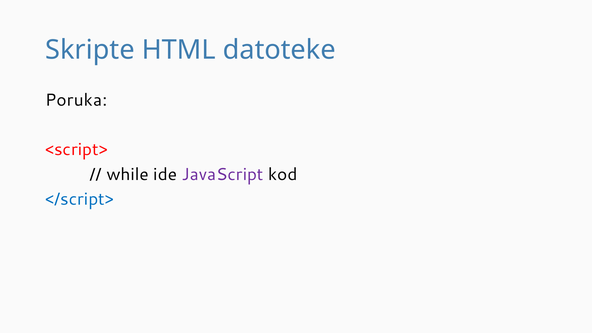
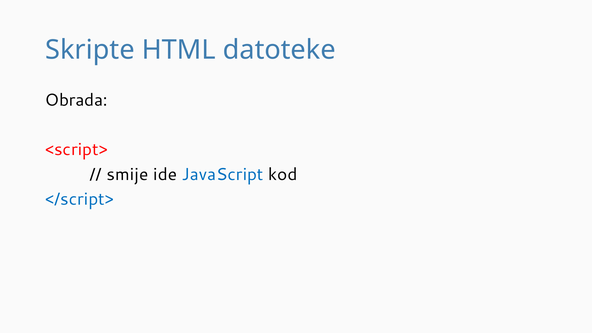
Poruka: Poruka -> Obrada
while: while -> smije
JavaScript colour: purple -> blue
